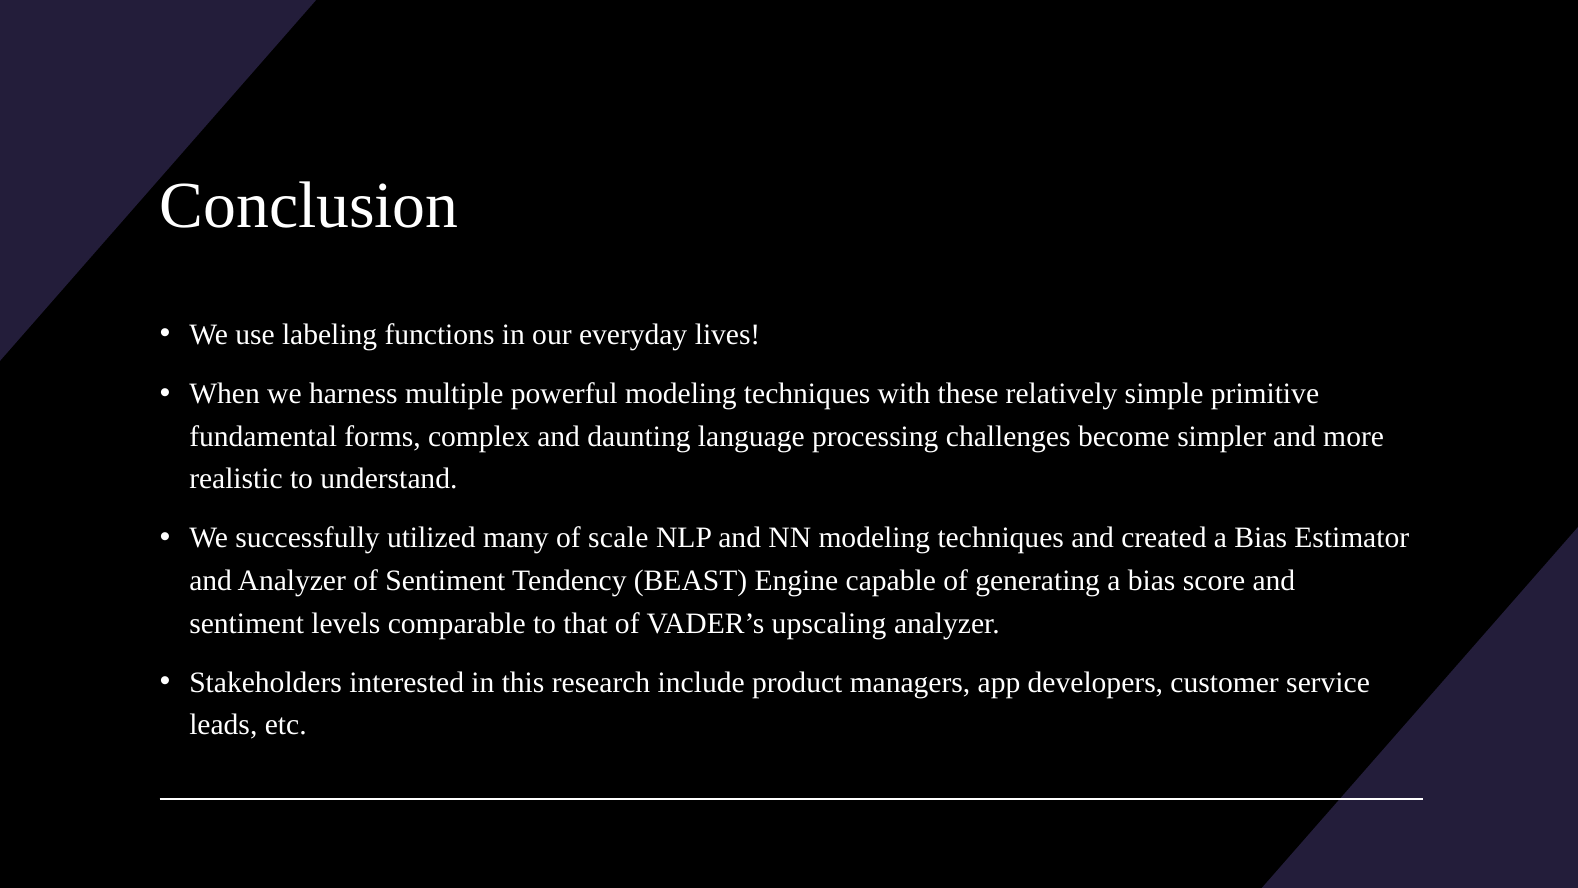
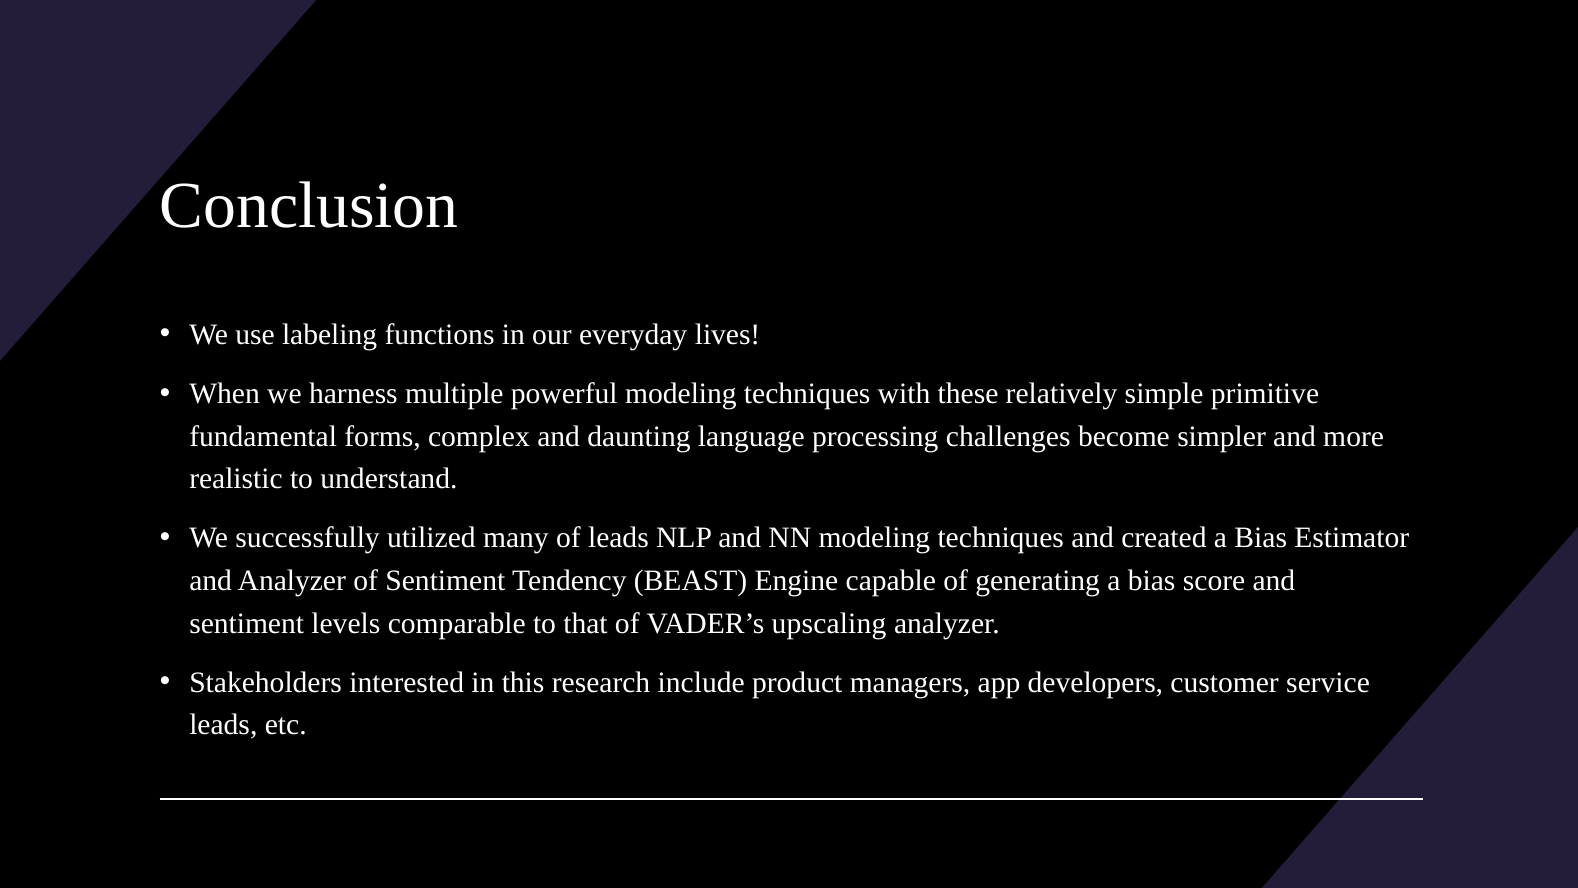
of scale: scale -> leads
